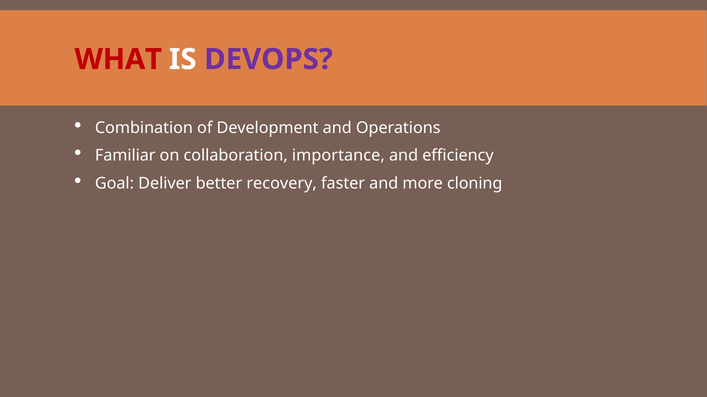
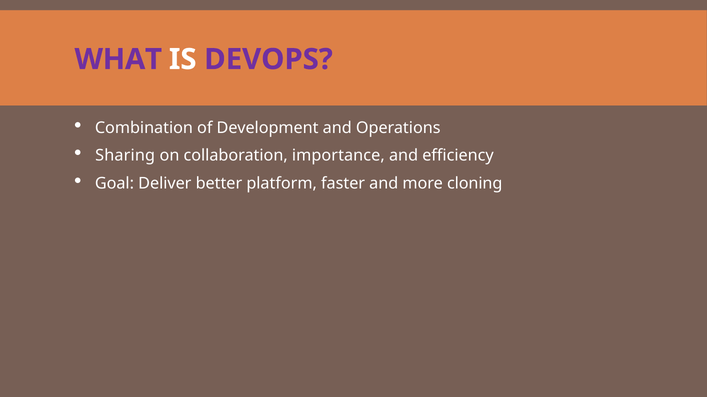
WHAT colour: red -> purple
Familiar: Familiar -> Sharing
recovery: recovery -> platform
